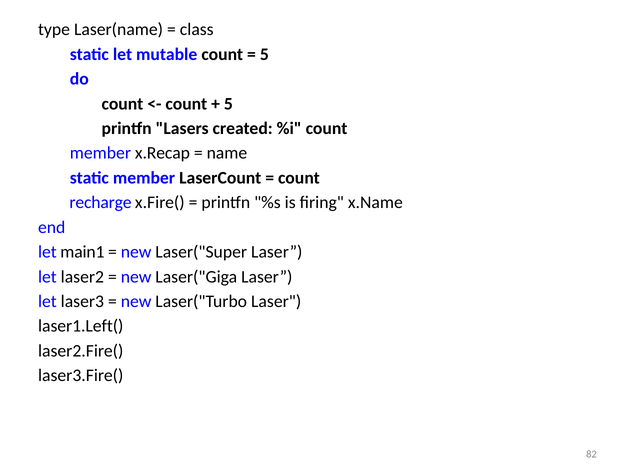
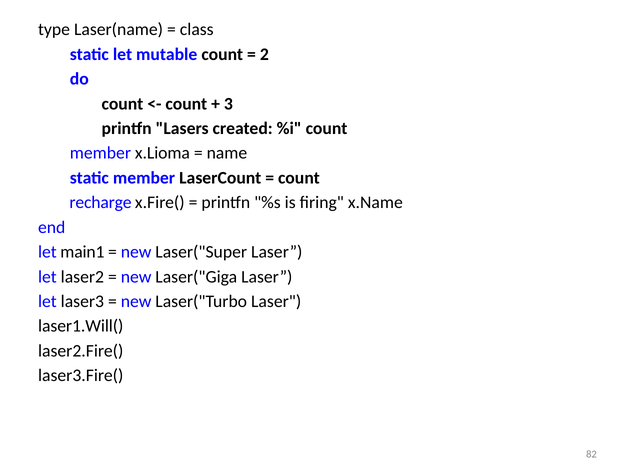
5 at (264, 54): 5 -> 2
5 at (228, 104): 5 -> 3
x.Recap: x.Recap -> x.Lioma
laser1.Left(: laser1.Left( -> laser1.Will(
